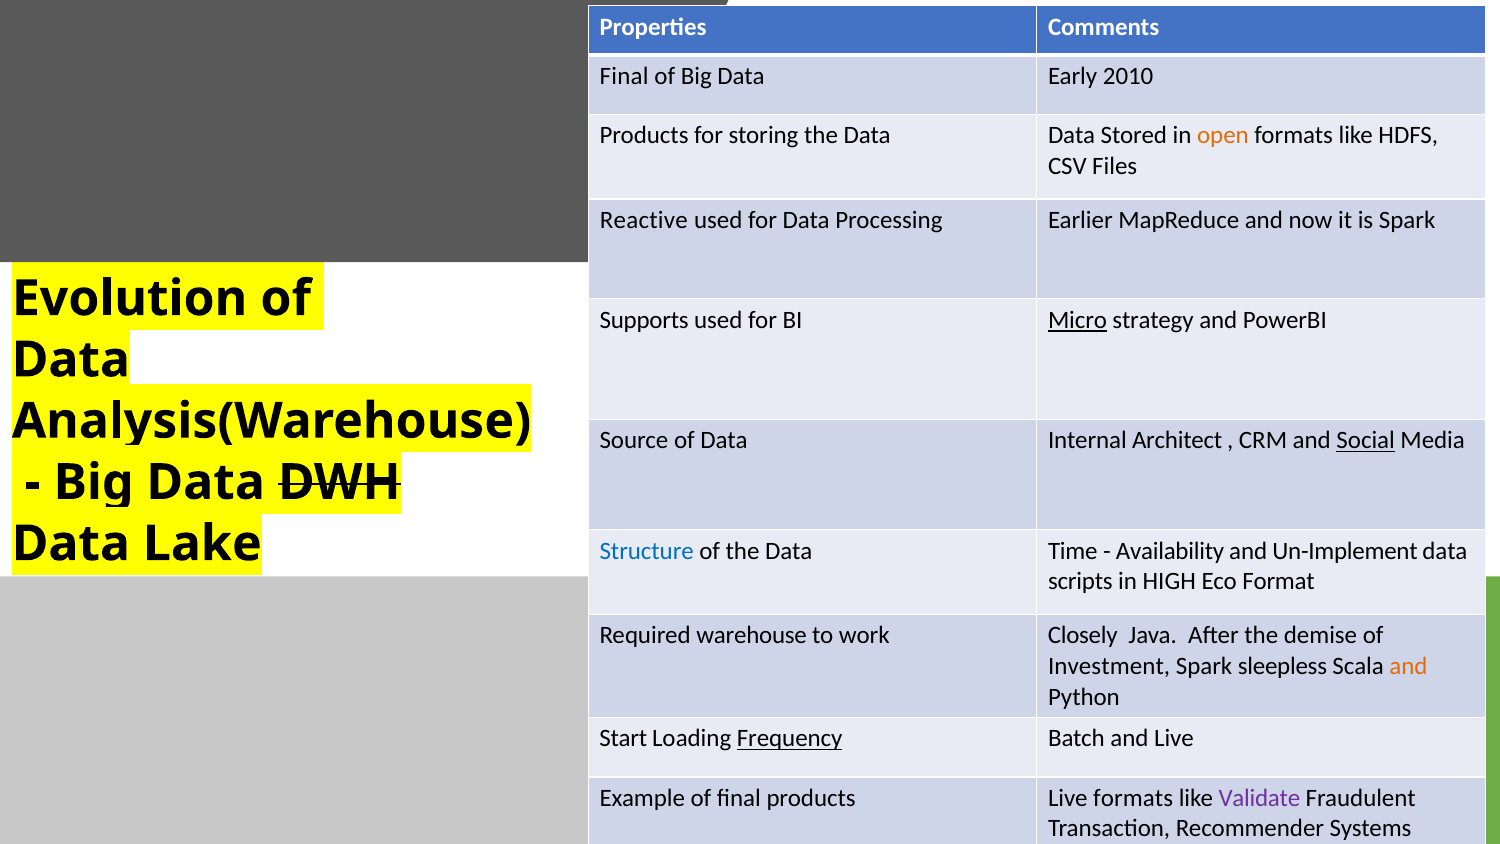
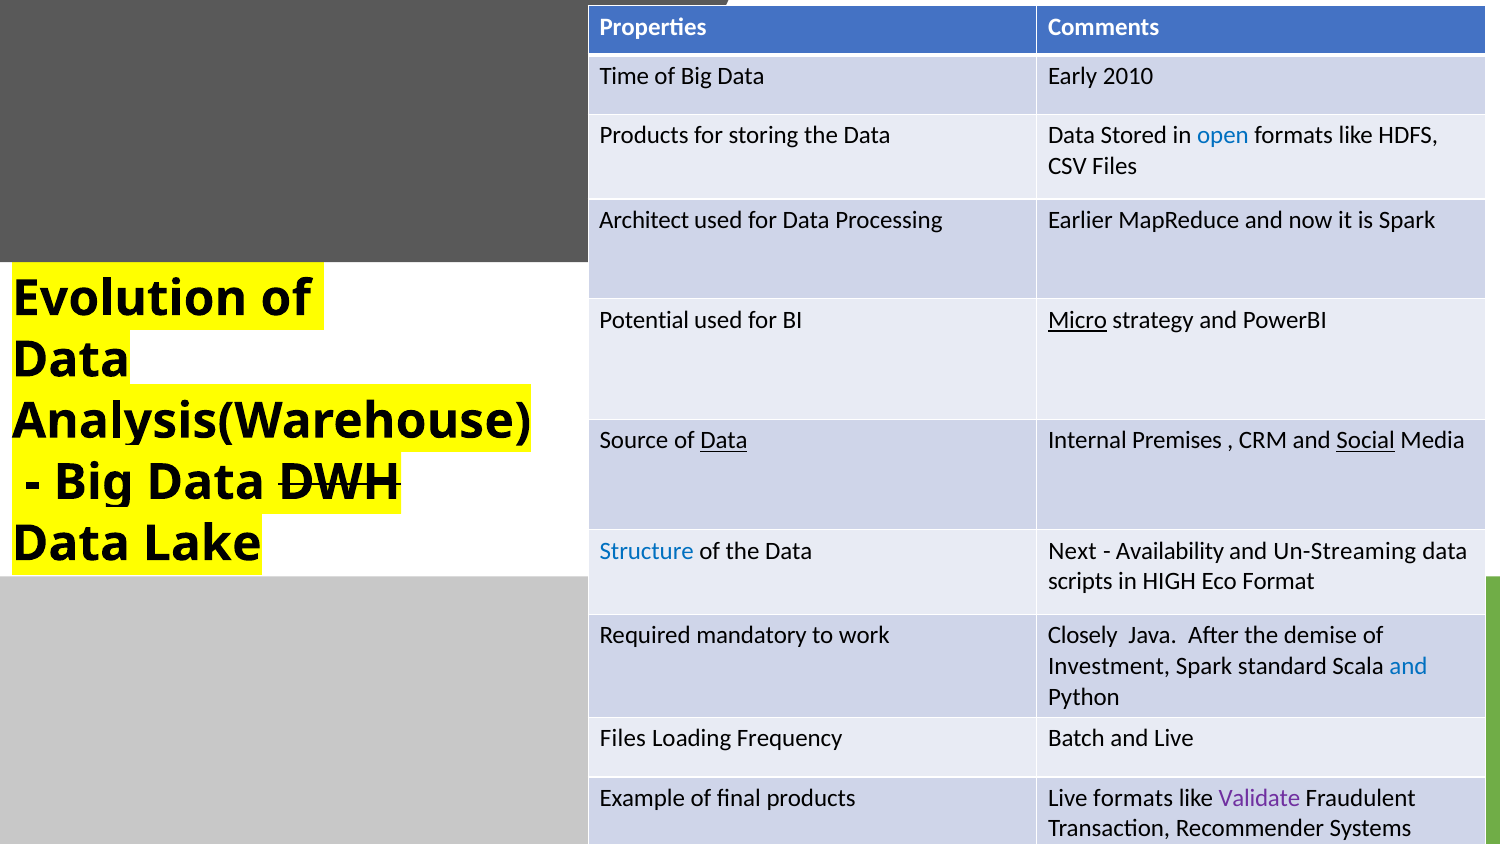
Final at (624, 76): Final -> Time
open colour: orange -> blue
Reactive: Reactive -> Architect
Supports: Supports -> Potential
Data at (724, 441) underline: none -> present
Architect: Architect -> Premises
Time: Time -> Next
Un-Implement: Un-Implement -> Un-Streaming
warehouse: warehouse -> mandatory
sleepless: sleepless -> standard
and at (1408, 666) colour: orange -> blue
Start at (623, 739): Start -> Files
Frequency underline: present -> none
